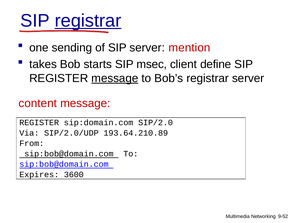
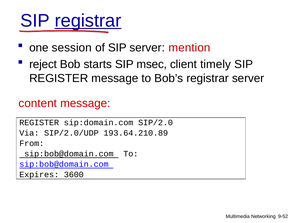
sending: sending -> session
takes: takes -> reject
define: define -> timely
message at (115, 78) underline: present -> none
